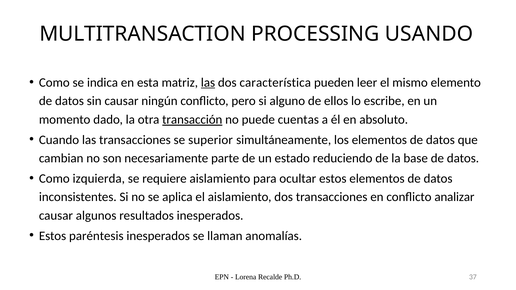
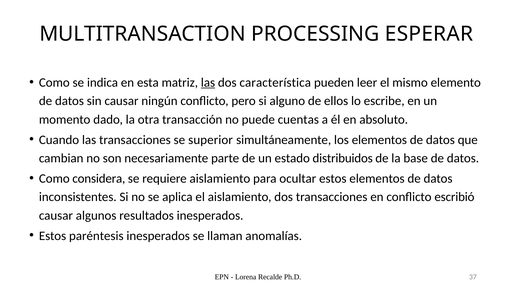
USANDO: USANDO -> ESPERAR
transacción underline: present -> none
reduciendo: reduciendo -> distribuidos
izquierda: izquierda -> considera
analizar: analizar -> escribió
